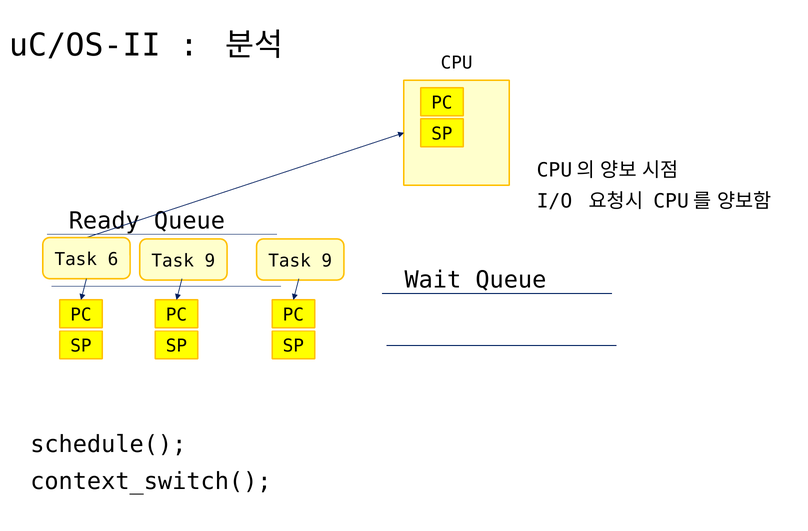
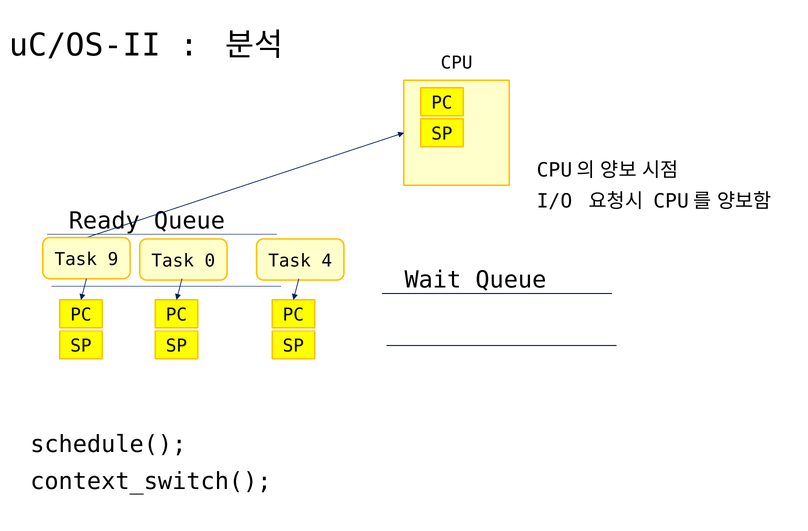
6: 6 -> 9
9 at (210, 261): 9 -> 0
9 at (327, 261): 9 -> 4
